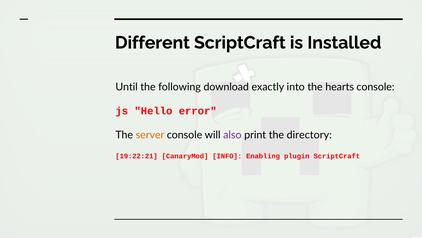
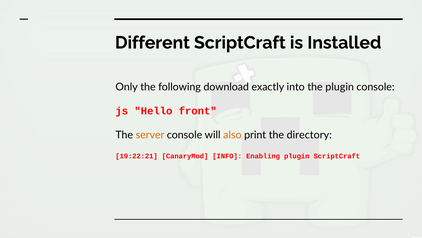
Until: Until -> Only
the hearts: hearts -> plugin
error: error -> front
also colour: purple -> orange
